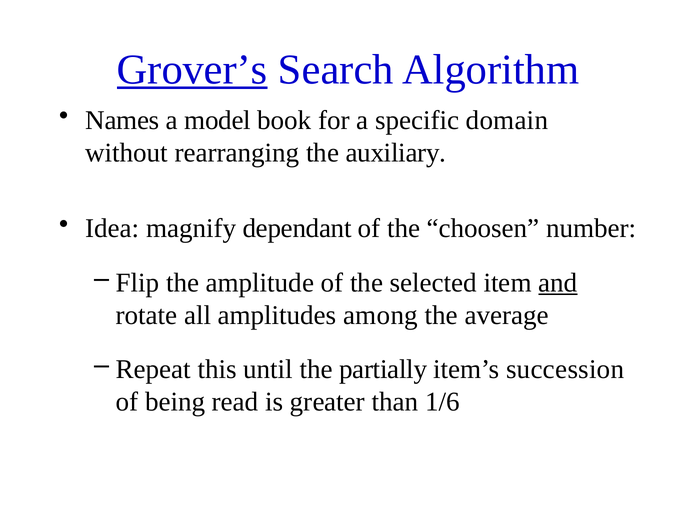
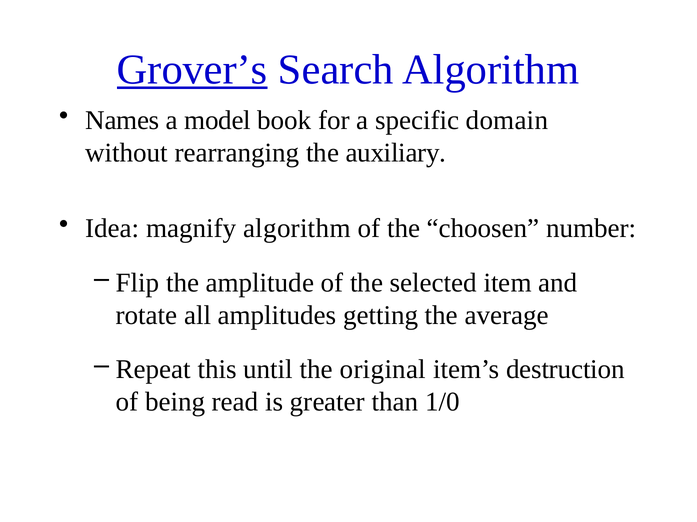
magnify dependant: dependant -> algorithm
and underline: present -> none
among: among -> getting
partially: partially -> original
succession: succession -> destruction
1/6: 1/6 -> 1/0
